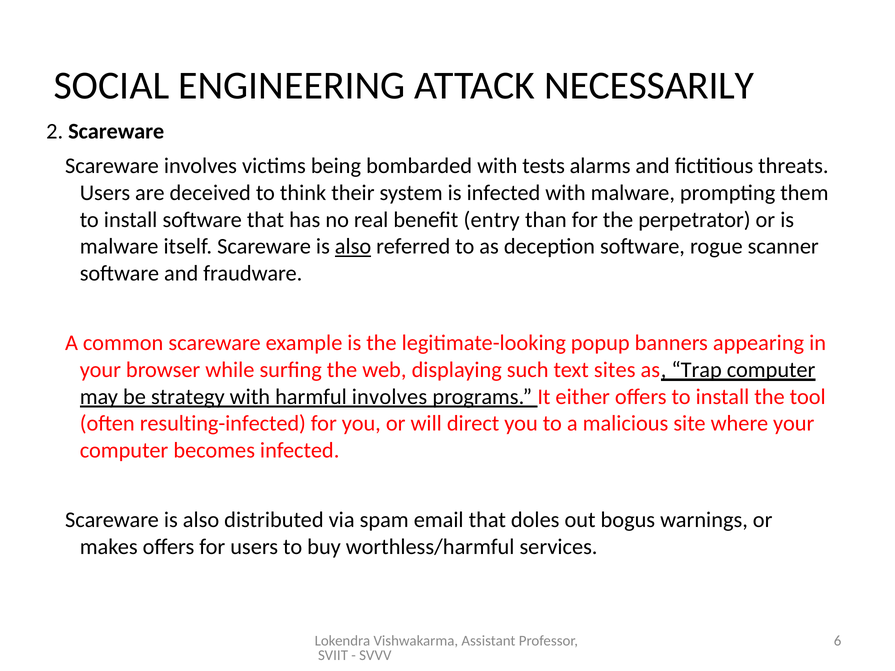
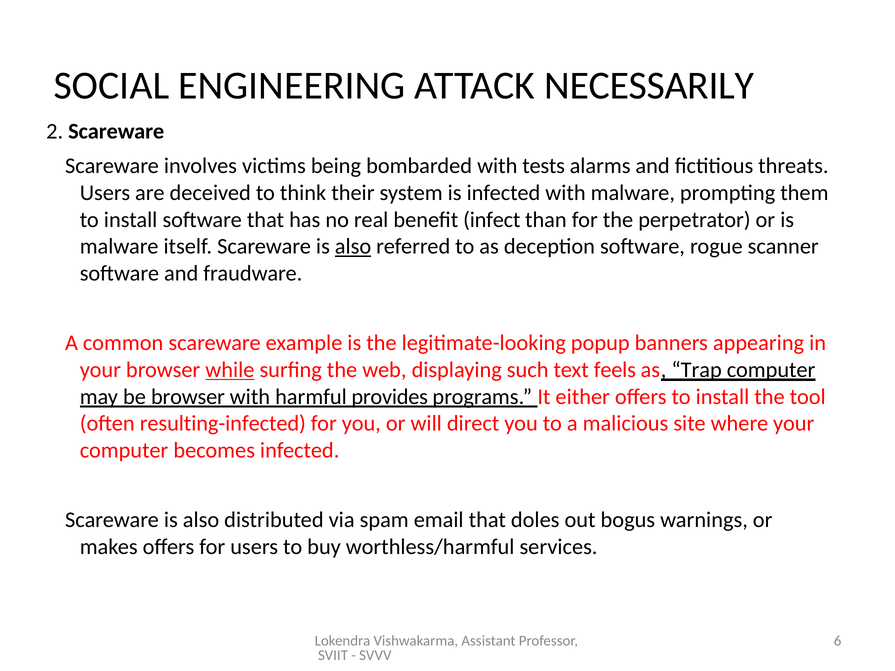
entry: entry -> infect
while underline: none -> present
sites: sites -> feels
be strategy: strategy -> browser
harmful involves: involves -> provides
